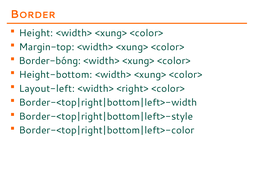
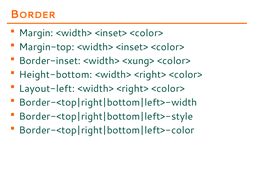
Height: Height -> Margin
<xung> at (111, 33): <xung> -> <inset>
<xung> at (132, 47): <xung> -> <inset>
Border-bóng: Border-bóng -> Border-inset
<xung> at (150, 75): <xung> -> <right>
